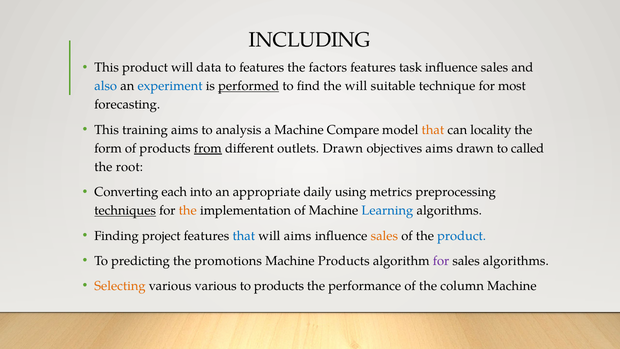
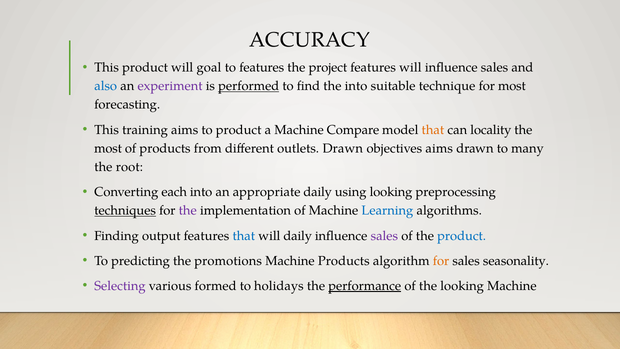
INCLUDING: INCLUDING -> ACCURACY
data: data -> goal
factors: factors -> project
features task: task -> will
experiment colour: blue -> purple
the will: will -> into
to analysis: analysis -> product
form at (108, 148): form -> most
from underline: present -> none
called: called -> many
using metrics: metrics -> looking
the at (188, 211) colour: orange -> purple
project: project -> output
will aims: aims -> daily
sales at (384, 236) colour: orange -> purple
for at (441, 261) colour: purple -> orange
sales algorithms: algorithms -> seasonality
Selecting colour: orange -> purple
various various: various -> formed
to products: products -> holidays
performance underline: none -> present
the column: column -> looking
